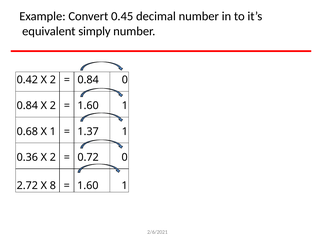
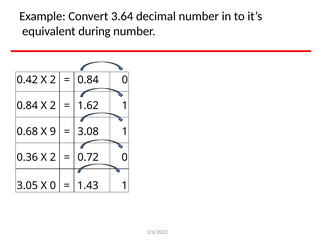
0.45: 0.45 -> 3.64
simply: simply -> during
1.60 at (88, 105): 1.60 -> 1.62
X 1: 1 -> 9
1.37: 1.37 -> 3.08
2.72: 2.72 -> 3.05
X 8: 8 -> 0
1.60 at (88, 185): 1.60 -> 1.43
